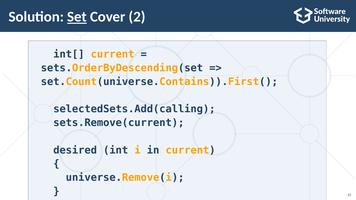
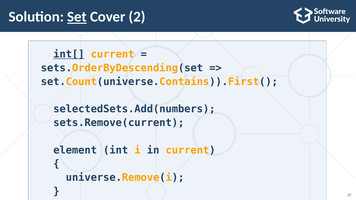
int[ underline: none -> present
selectedSets.Add(calling: selectedSets.Add(calling -> selectedSets.Add(numbers
desired: desired -> element
